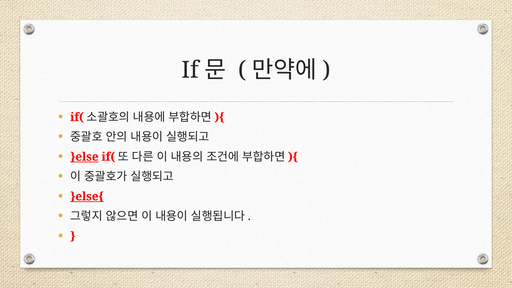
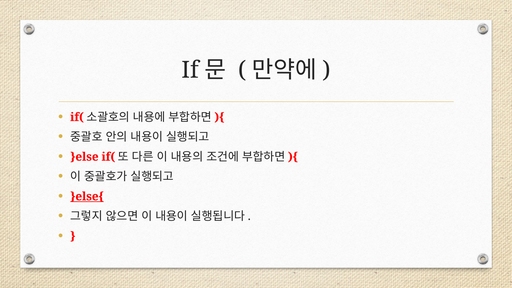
}else underline: present -> none
